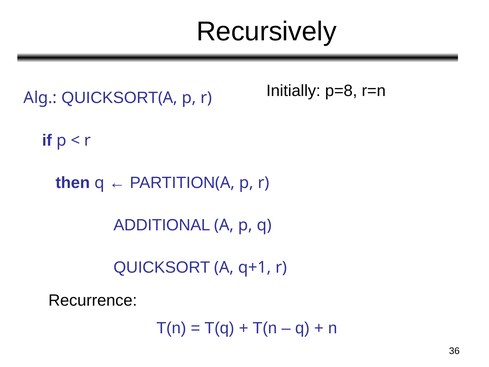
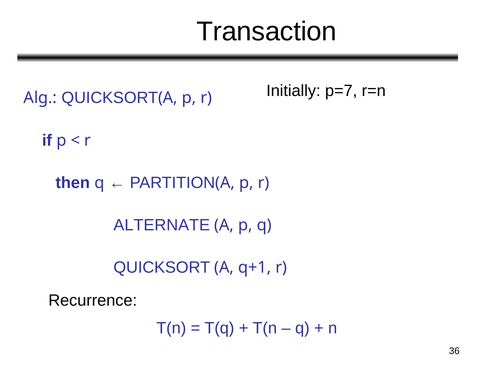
Recursively: Recursively -> Transaction
p=8: p=8 -> p=7
ADDITIONAL: ADDITIONAL -> ALTERNATE
